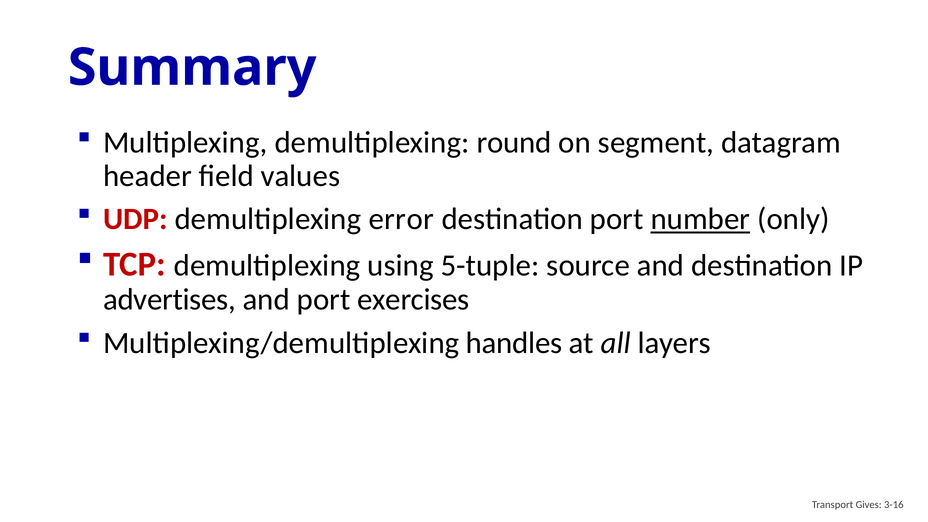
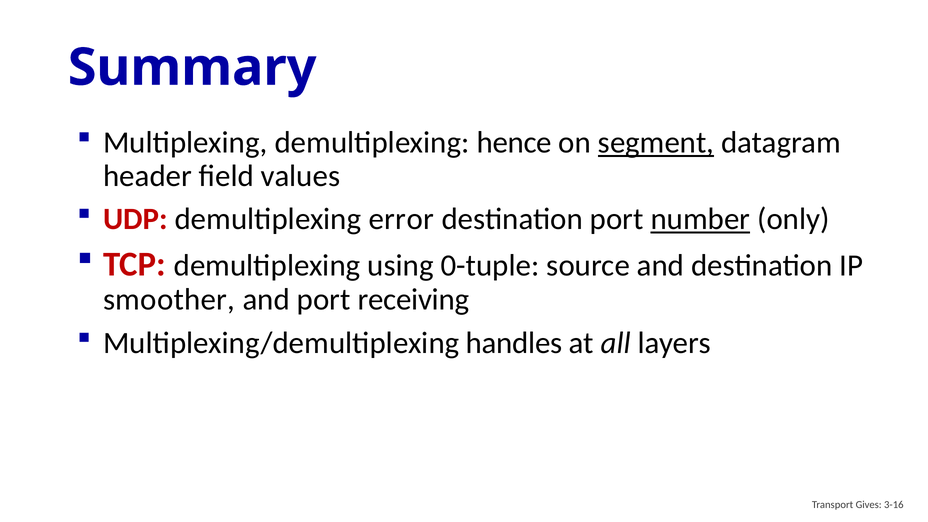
round: round -> hence
segment underline: none -> present
5-tuple: 5-tuple -> 0-tuple
advertises: advertises -> smoother
exercises: exercises -> receiving
